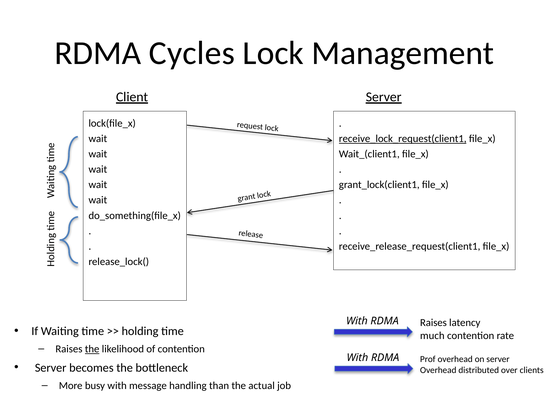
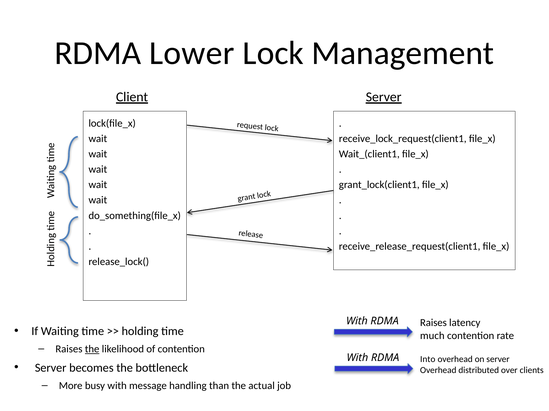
Cycles: Cycles -> Lower
receive_lock_request(client1 underline: present -> none
Prof: Prof -> Into
